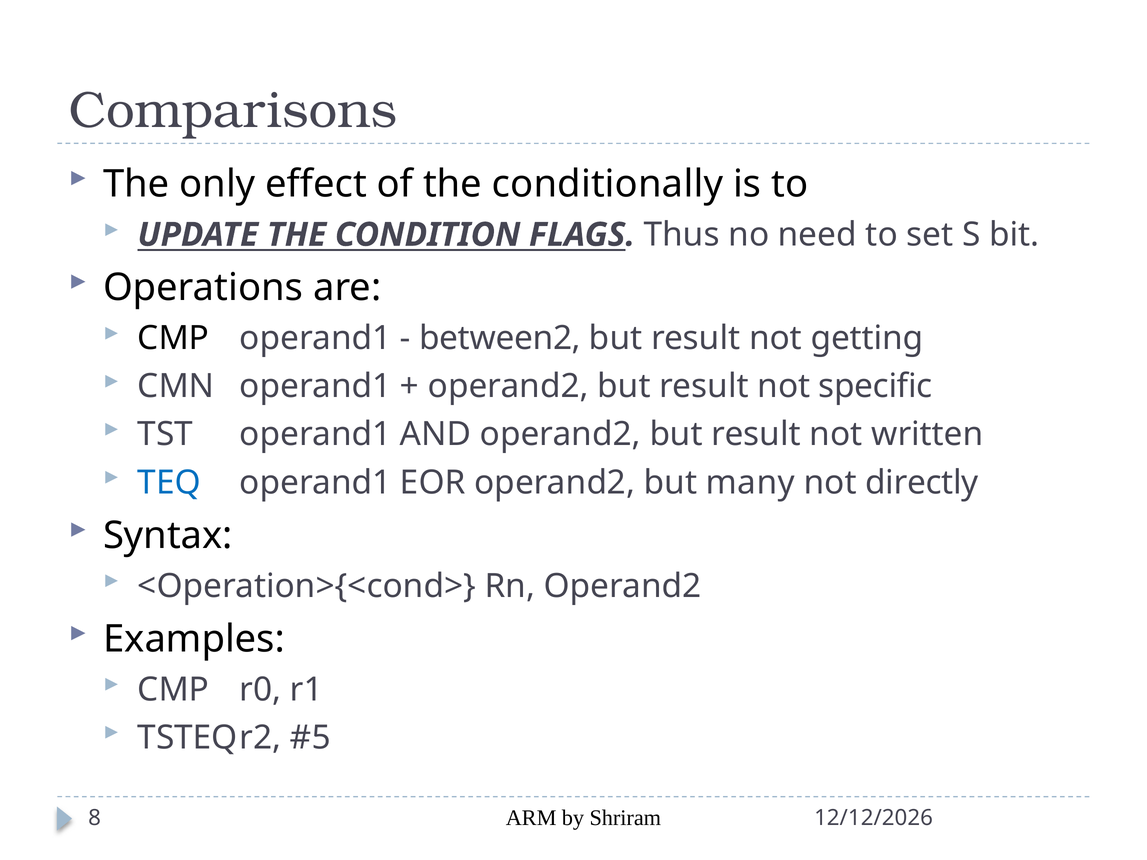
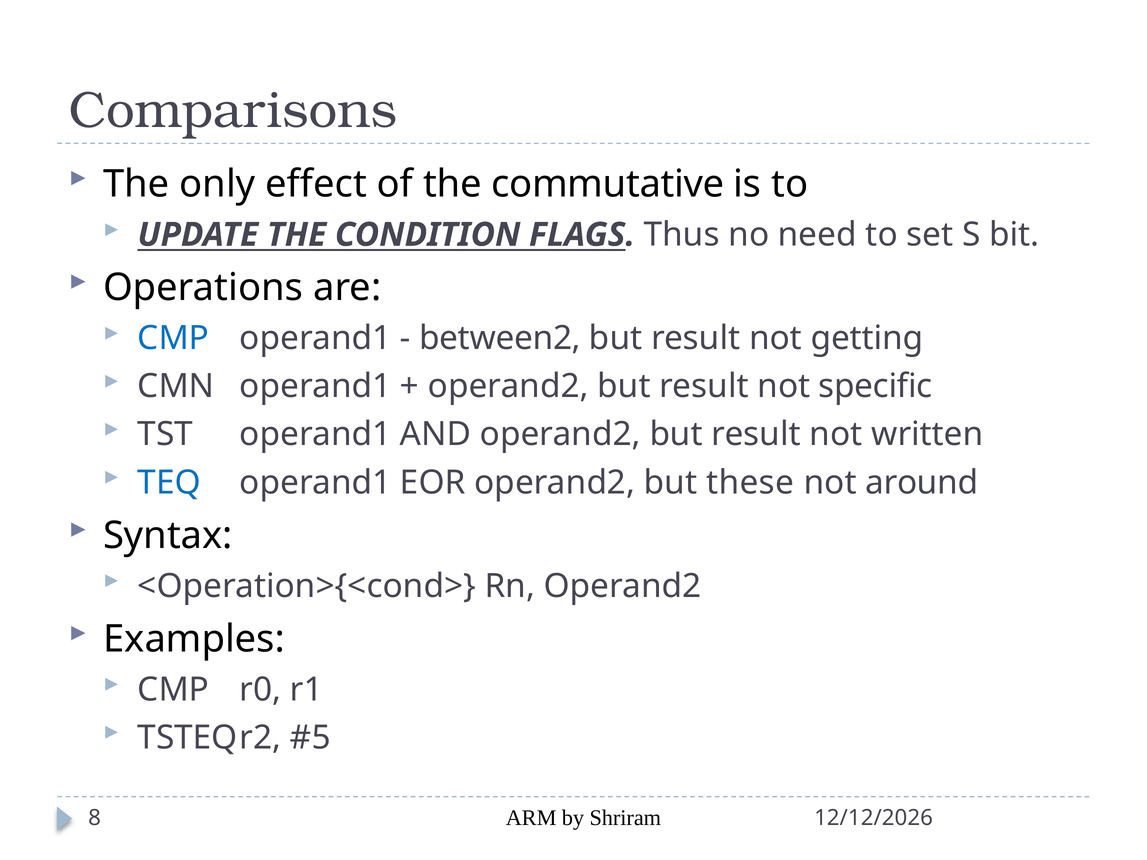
conditionally: conditionally -> commutative
CMP at (173, 338) colour: black -> blue
many: many -> these
directly: directly -> around
